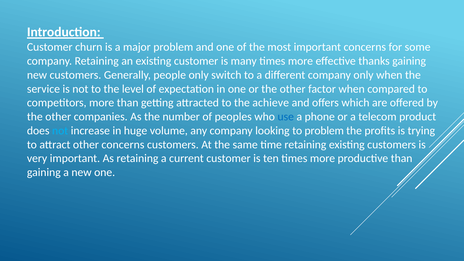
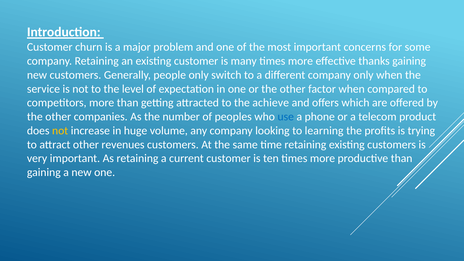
not at (60, 131) colour: light blue -> yellow
to problem: problem -> learning
other concerns: concerns -> revenues
